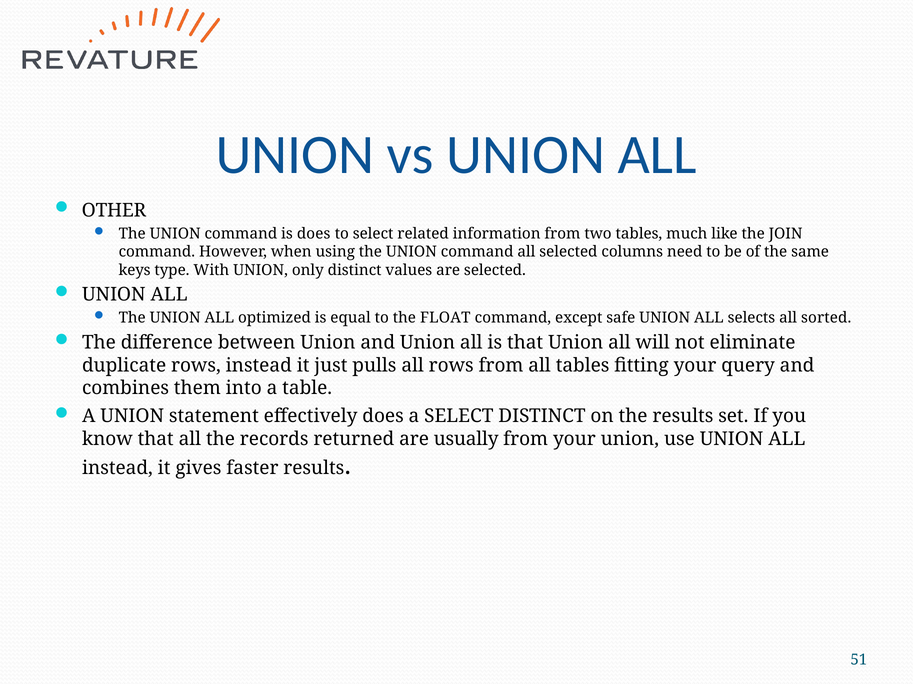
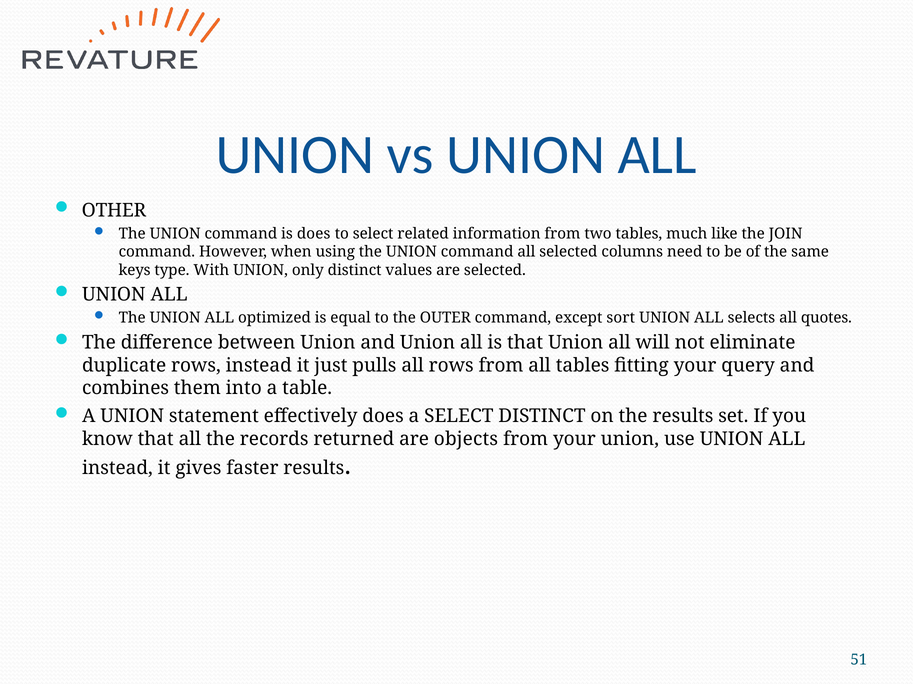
FLOAT: FLOAT -> OUTER
safe: safe -> sort
sorted: sorted -> quotes
usually: usually -> objects
